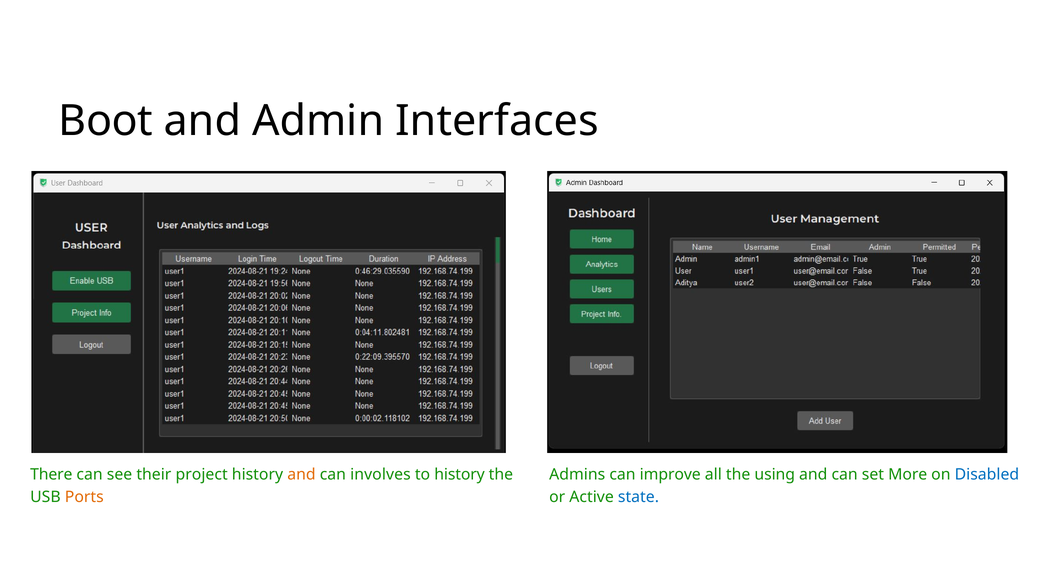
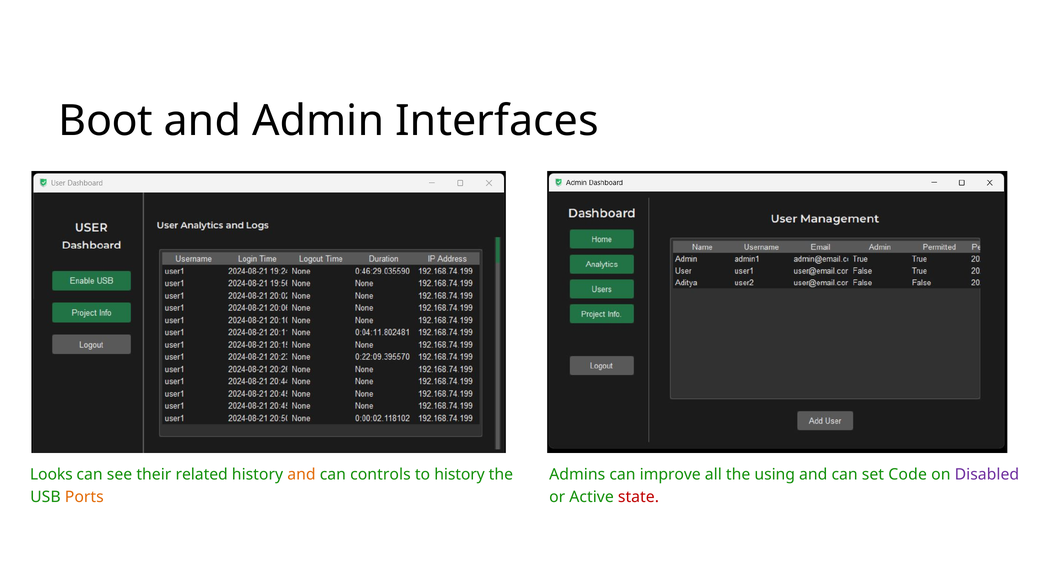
More: More -> Code
Disabled colour: blue -> purple
There: There -> Looks
project: project -> related
involves: involves -> controls
state colour: blue -> red
